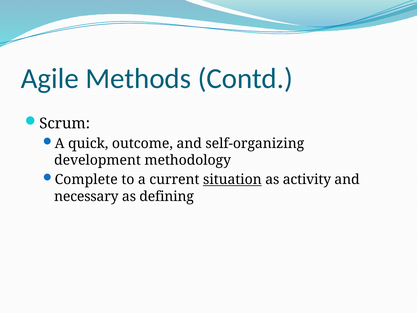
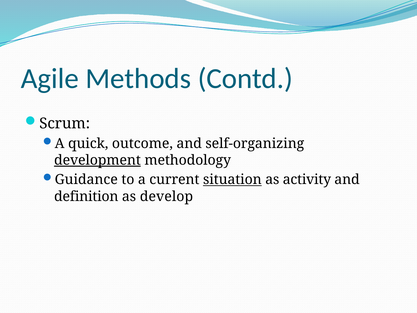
development underline: none -> present
Complete: Complete -> Guidance
necessary: necessary -> definition
defining: defining -> develop
